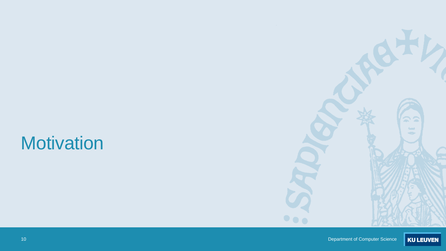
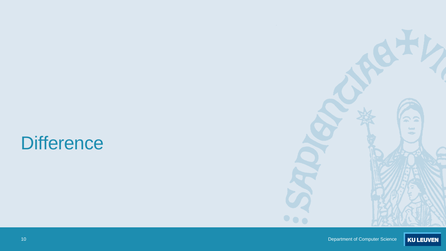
Motivation: Motivation -> Difference
